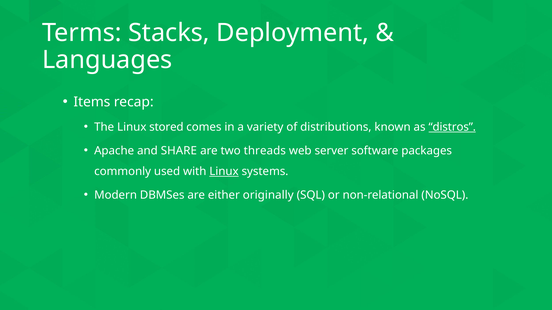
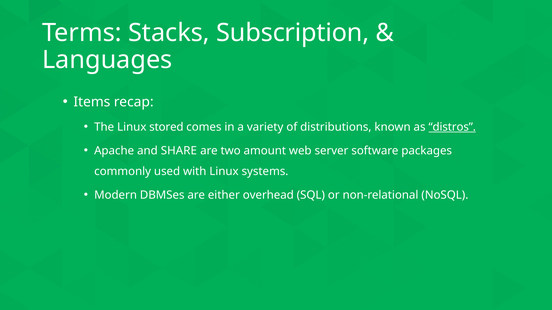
Deployment: Deployment -> Subscription
threads: threads -> amount
Linux at (224, 172) underline: present -> none
originally: originally -> overhead
